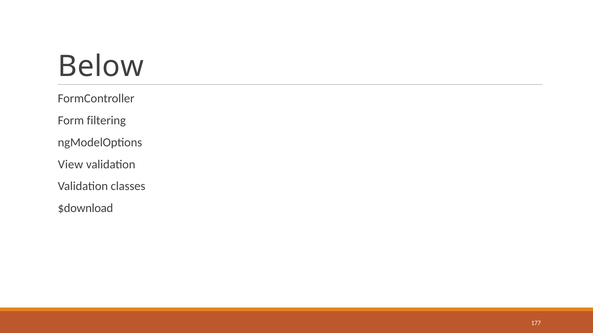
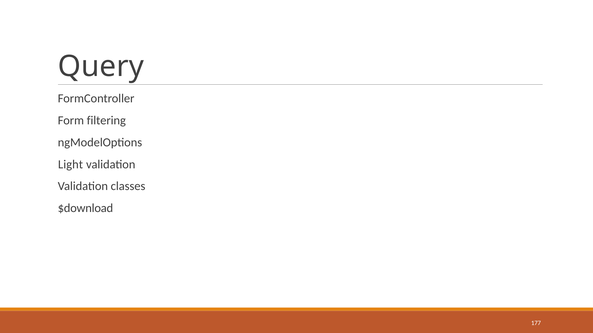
Below: Below -> Query
View: View -> Light
